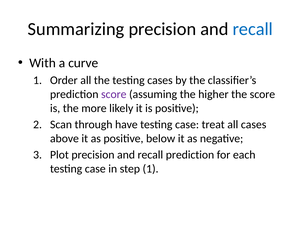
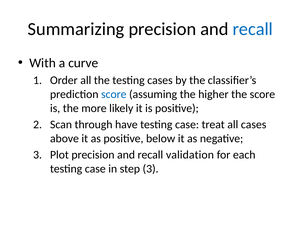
score at (114, 94) colour: purple -> blue
recall prediction: prediction -> validation
step 1: 1 -> 3
